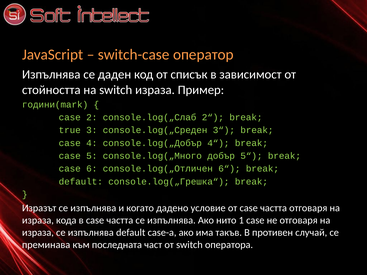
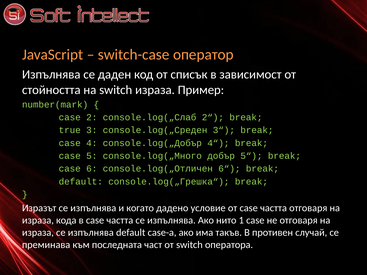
години(mark: години(mark -> number(mark
